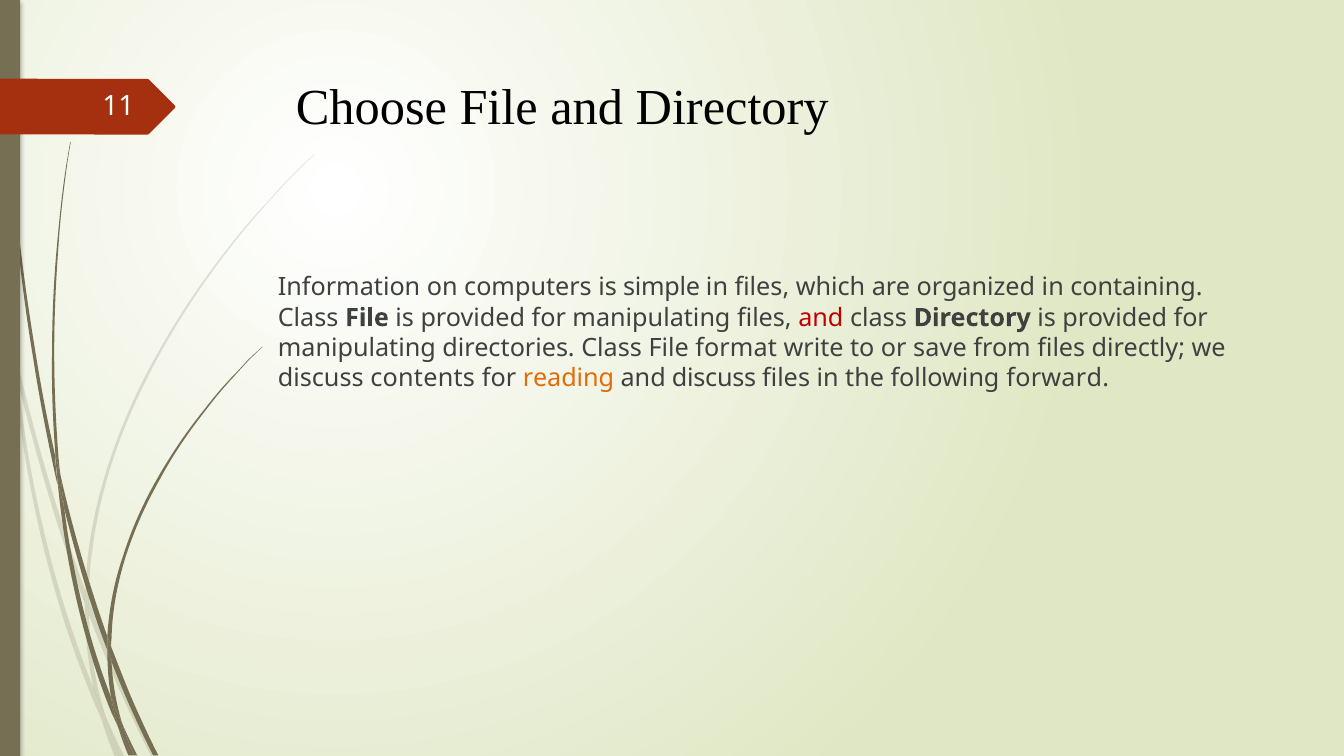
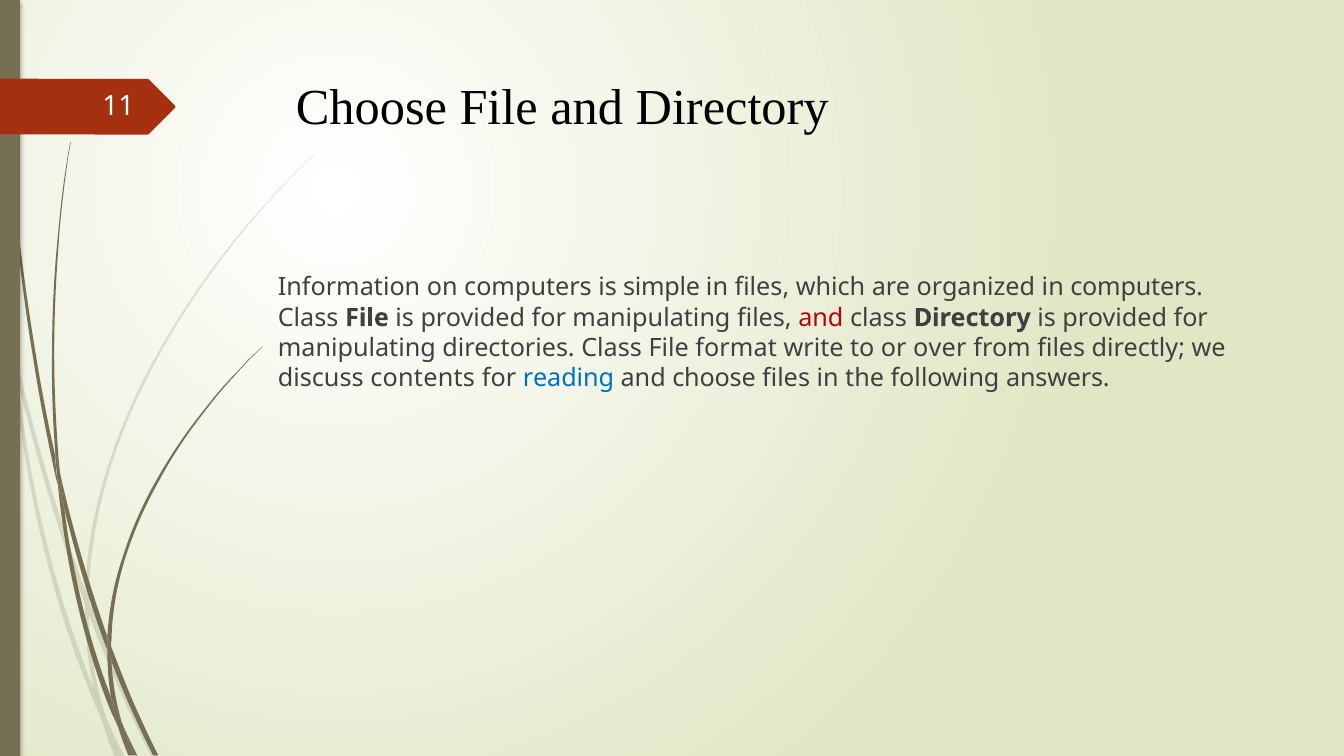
in containing: containing -> computers
save: save -> over
reading colour: orange -> blue
and discuss: discuss -> choose
forward: forward -> answers
